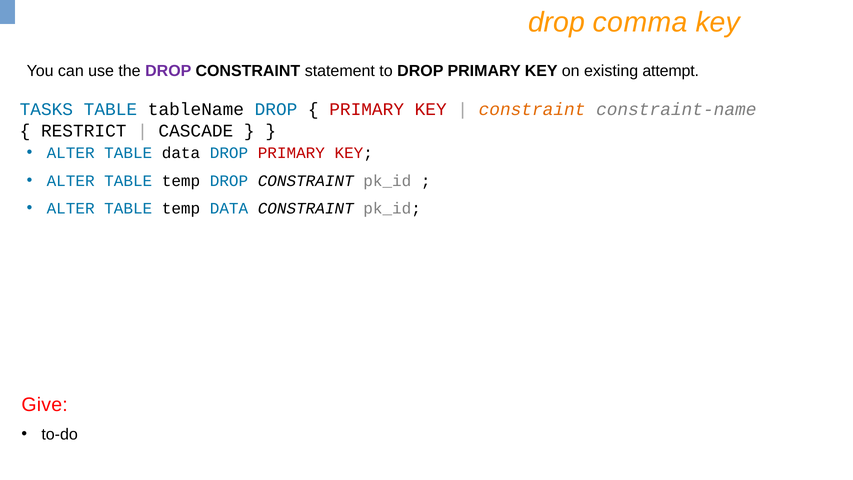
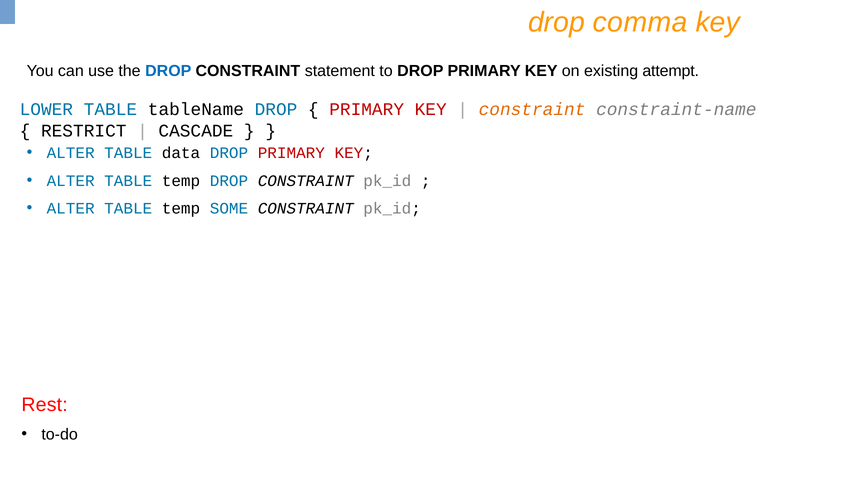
DROP at (168, 71) colour: purple -> blue
TASKS: TASKS -> LOWER
temp DATA: DATA -> SOME
Give: Give -> Rest
